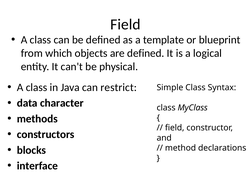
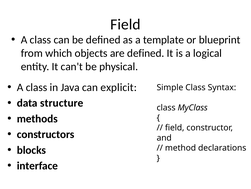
restrict: restrict -> explicit
character: character -> structure
